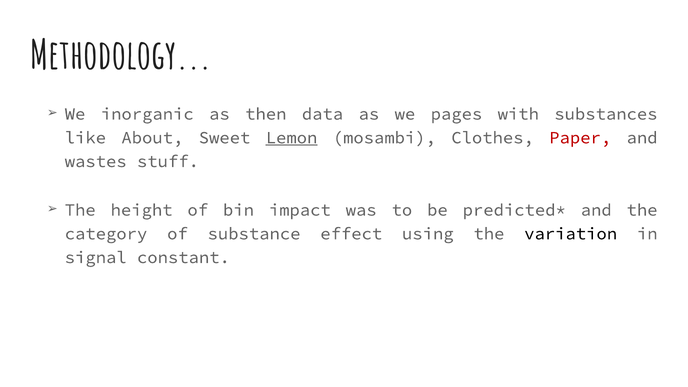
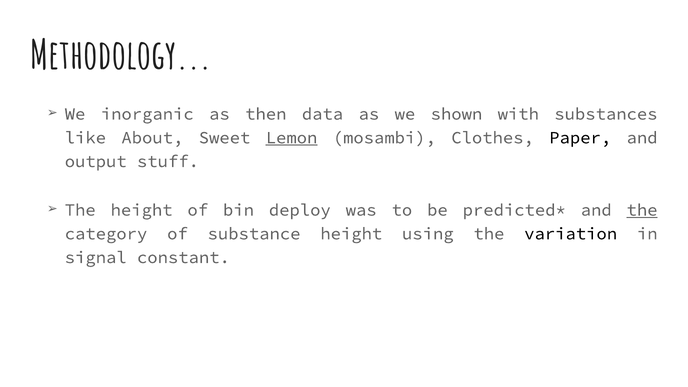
pages: pages -> shown
Paper colour: red -> black
wastes: wastes -> output
impact: impact -> deploy
the at (642, 210) underline: none -> present
substance effect: effect -> height
